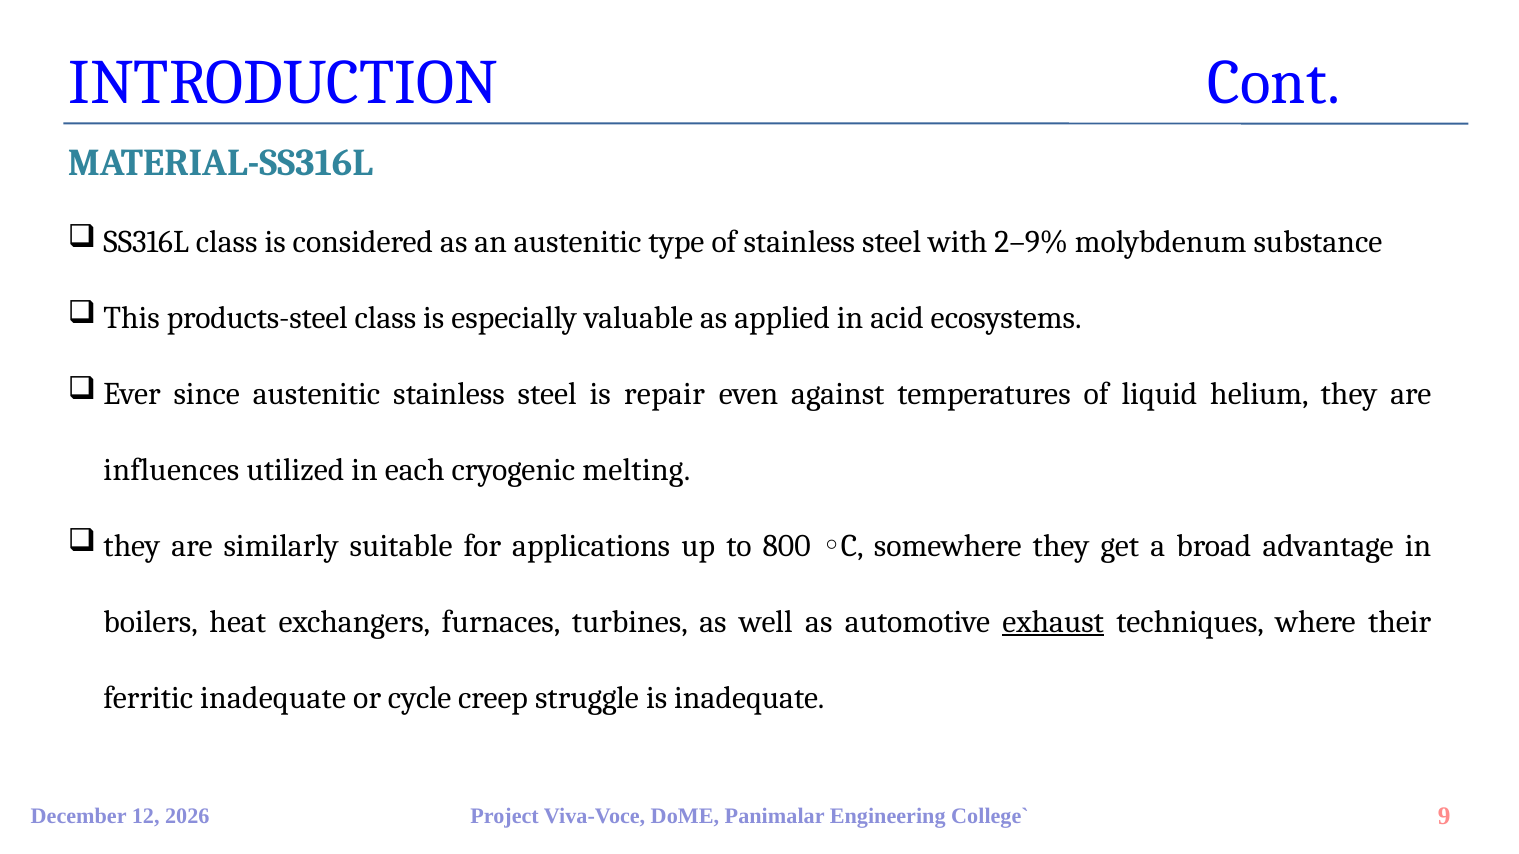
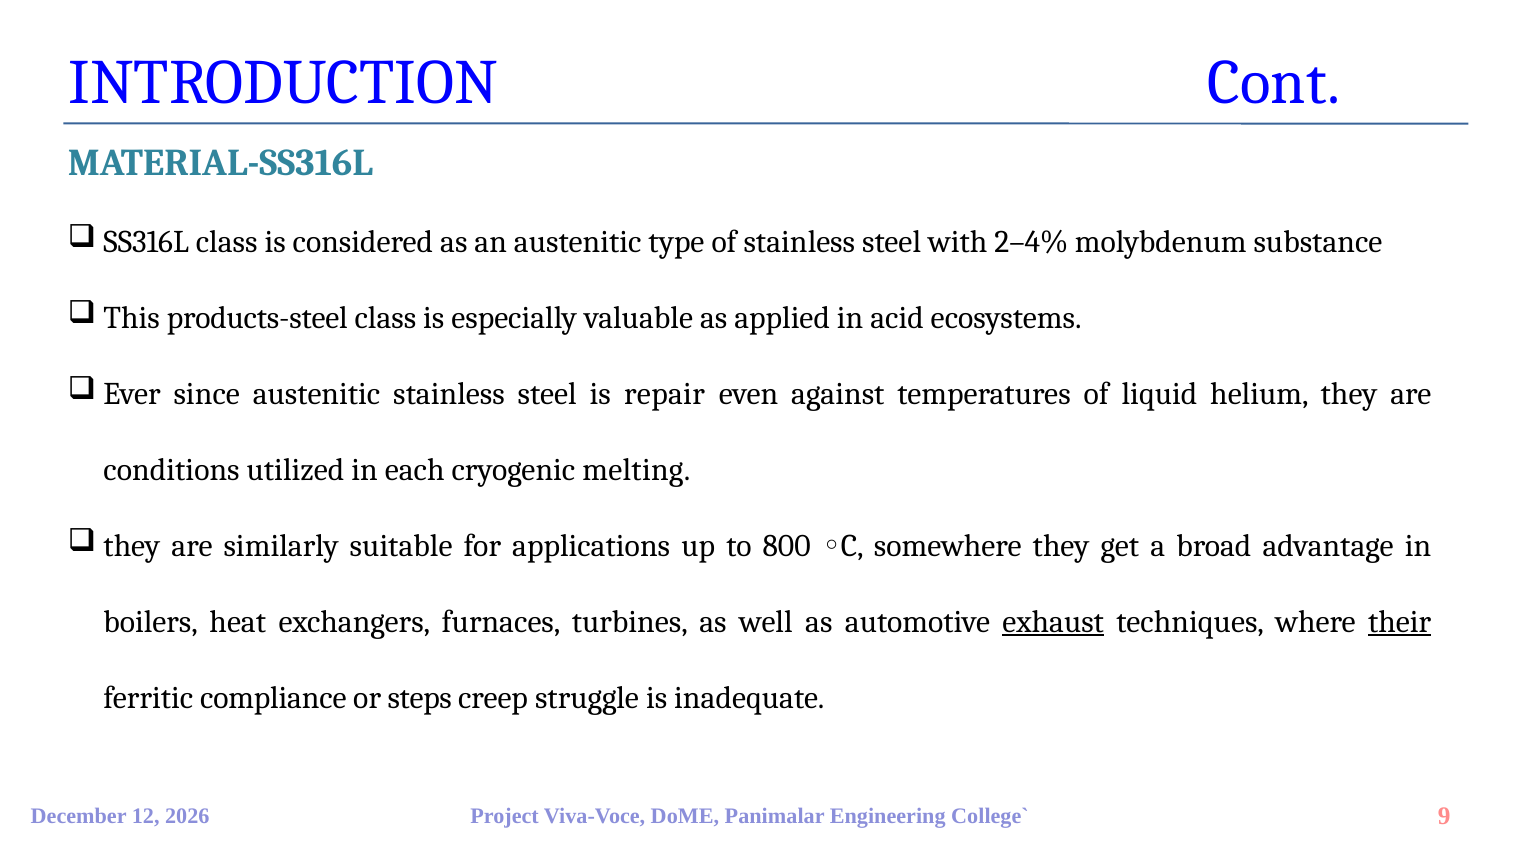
2–9%: 2–9% -> 2–4%
influences: influences -> conditions
their underline: none -> present
ferritic inadequate: inadequate -> compliance
cycle: cycle -> steps
